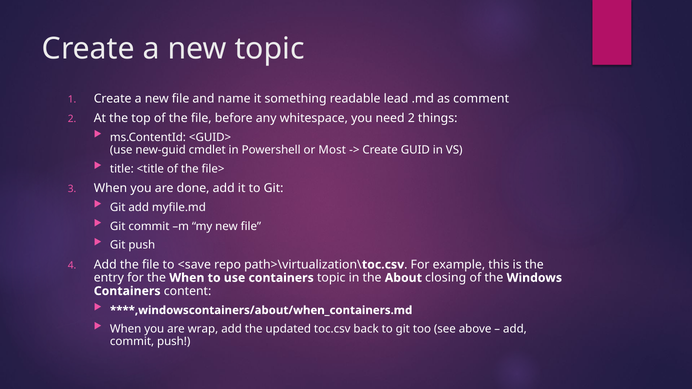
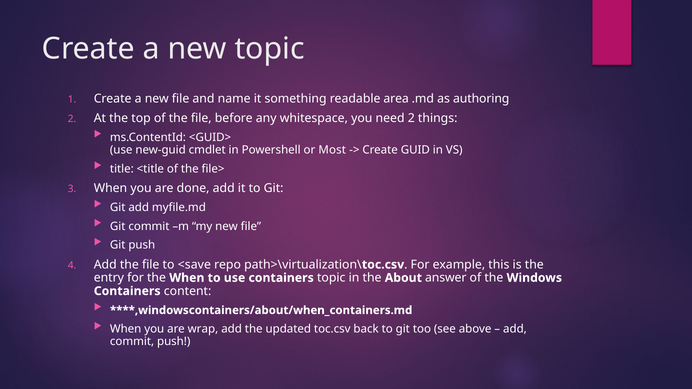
lead: lead -> area
comment: comment -> authoring
closing: closing -> answer
